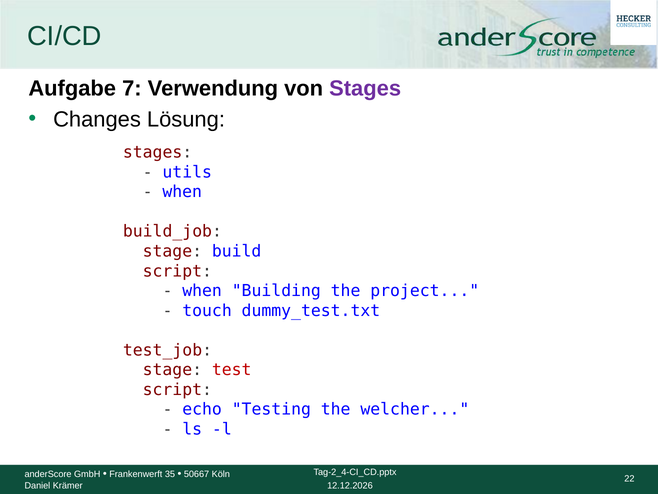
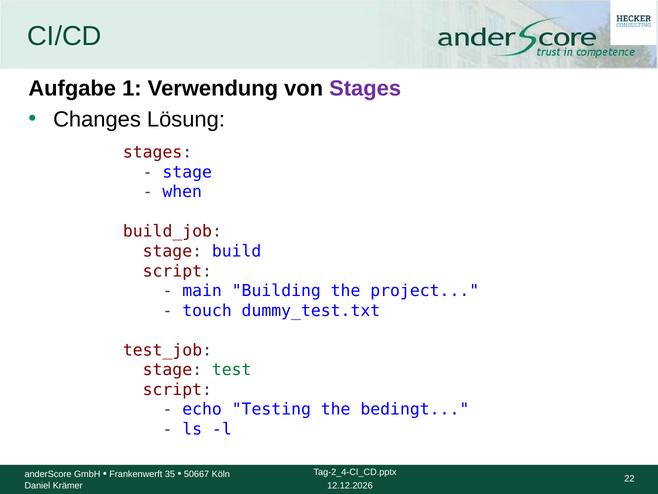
7: 7 -> 1
utils at (187, 172): utils -> stage
when at (202, 291): when -> main
test colour: red -> green
welcher: welcher -> bedingt
